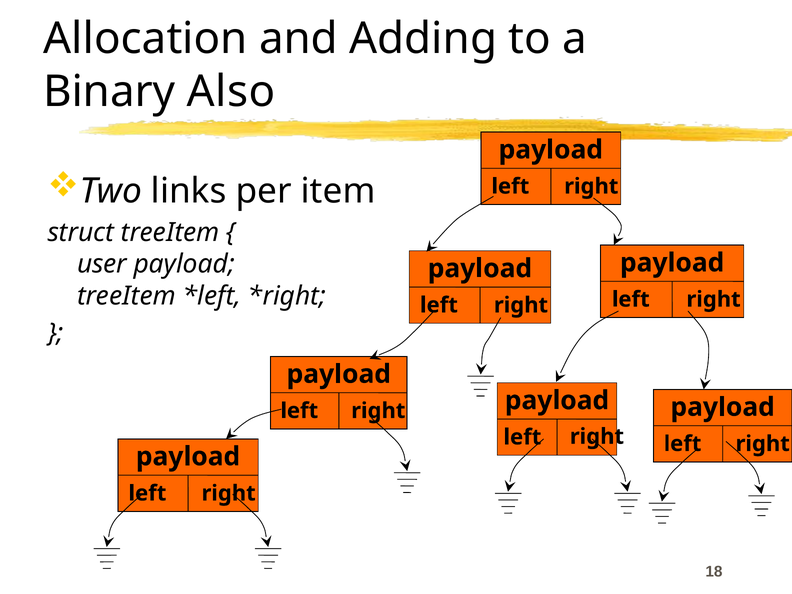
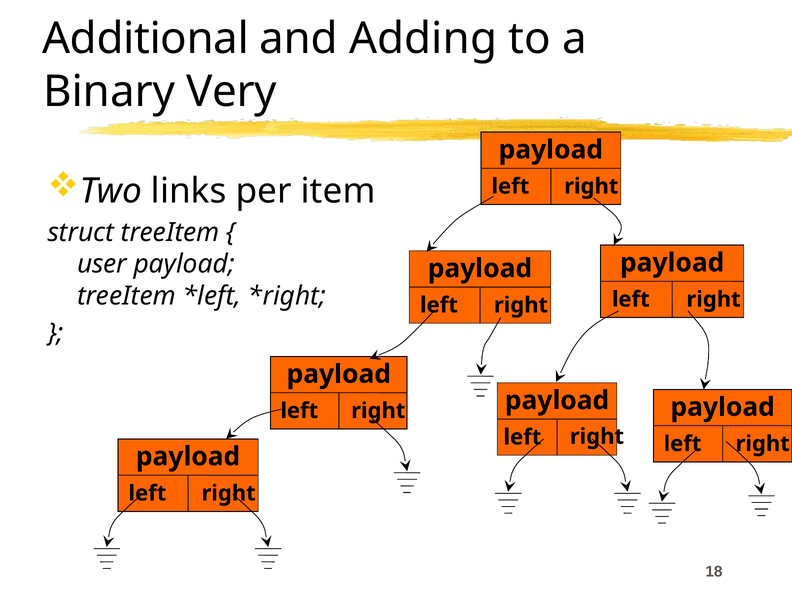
Allocation: Allocation -> Additional
Also: Also -> Very
